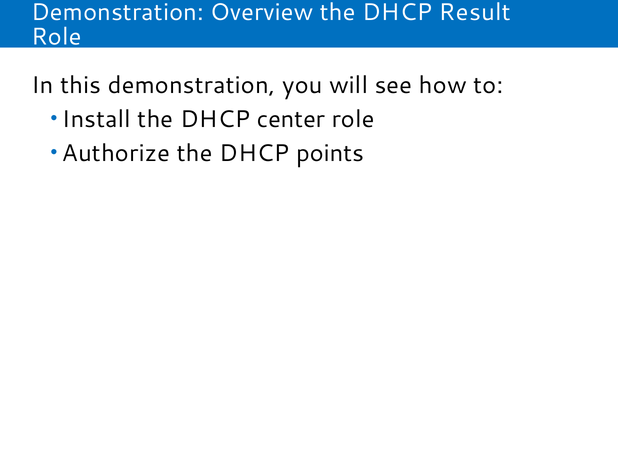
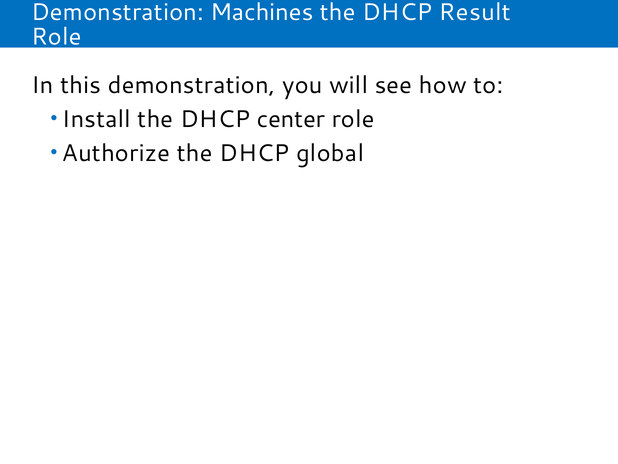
Overview: Overview -> Machines
points: points -> global
